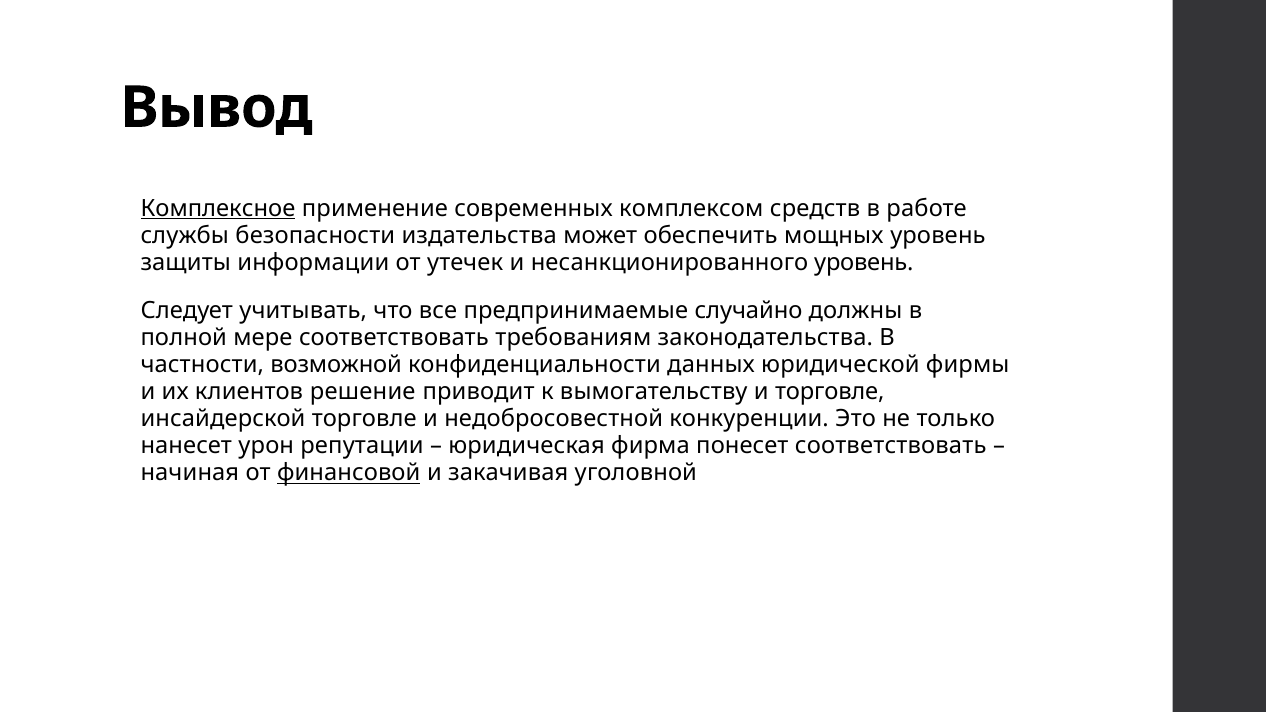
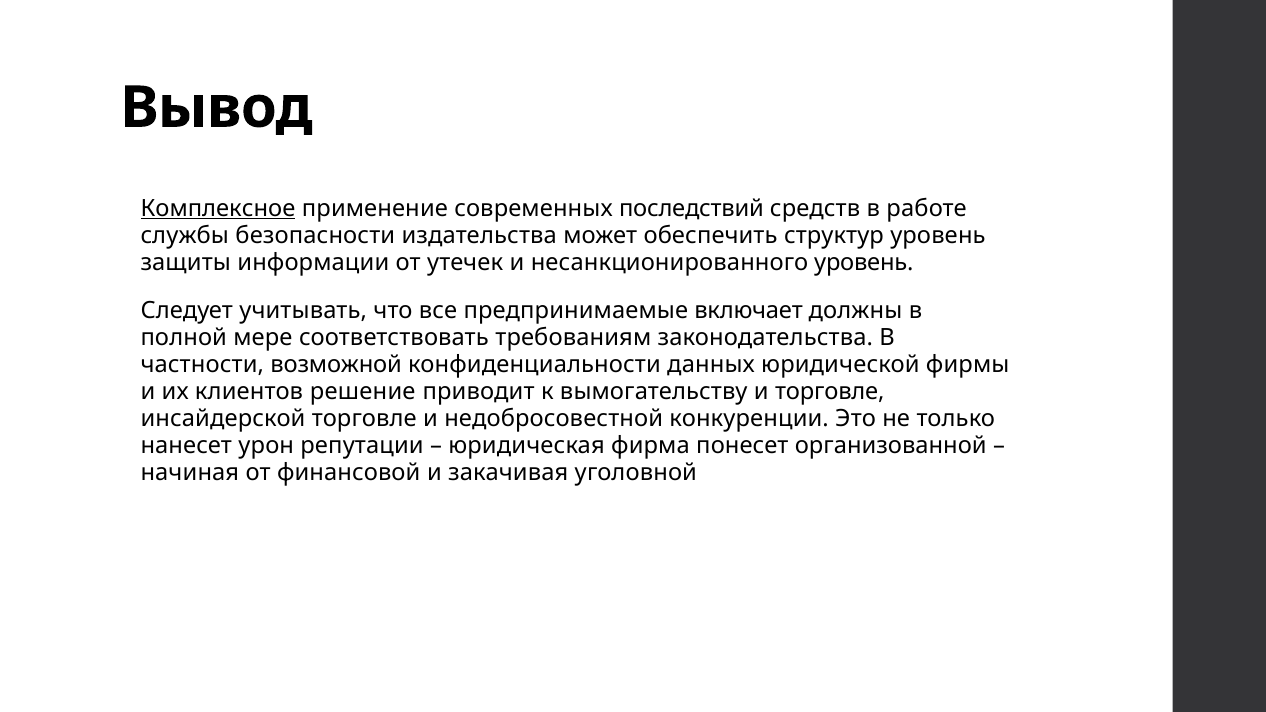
комплексом: комплексом -> последствий
мощных: мощных -> структур
случайно: случайно -> включает
понесет соответствовать: соответствовать -> организованной
финансовой underline: present -> none
